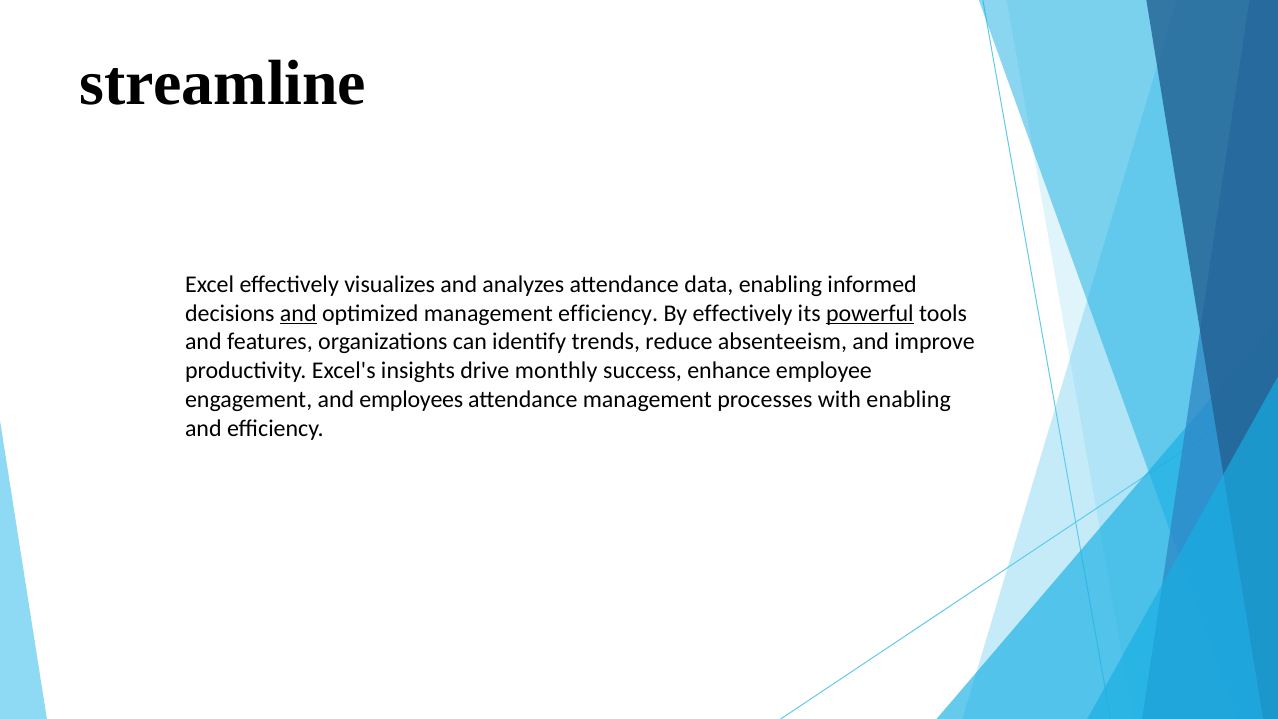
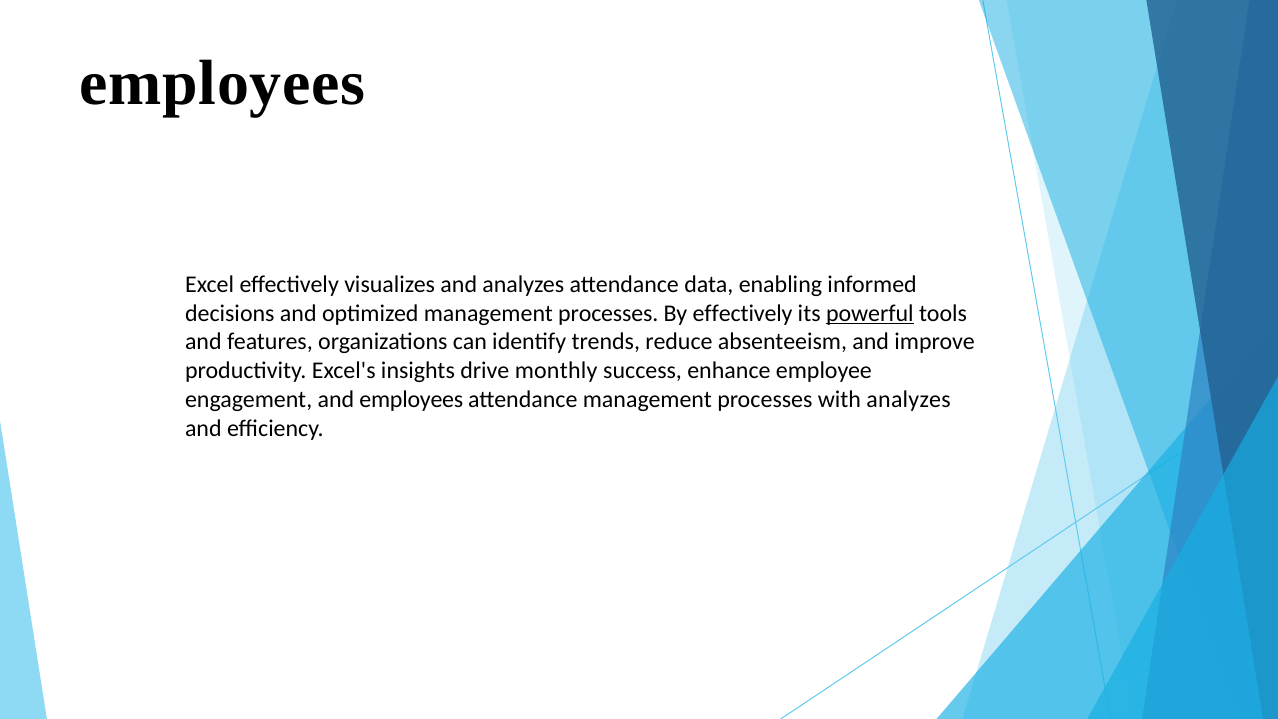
streamline at (223, 83): streamline -> employees
and at (298, 313) underline: present -> none
optimized management efficiency: efficiency -> processes
with enabling: enabling -> analyzes
